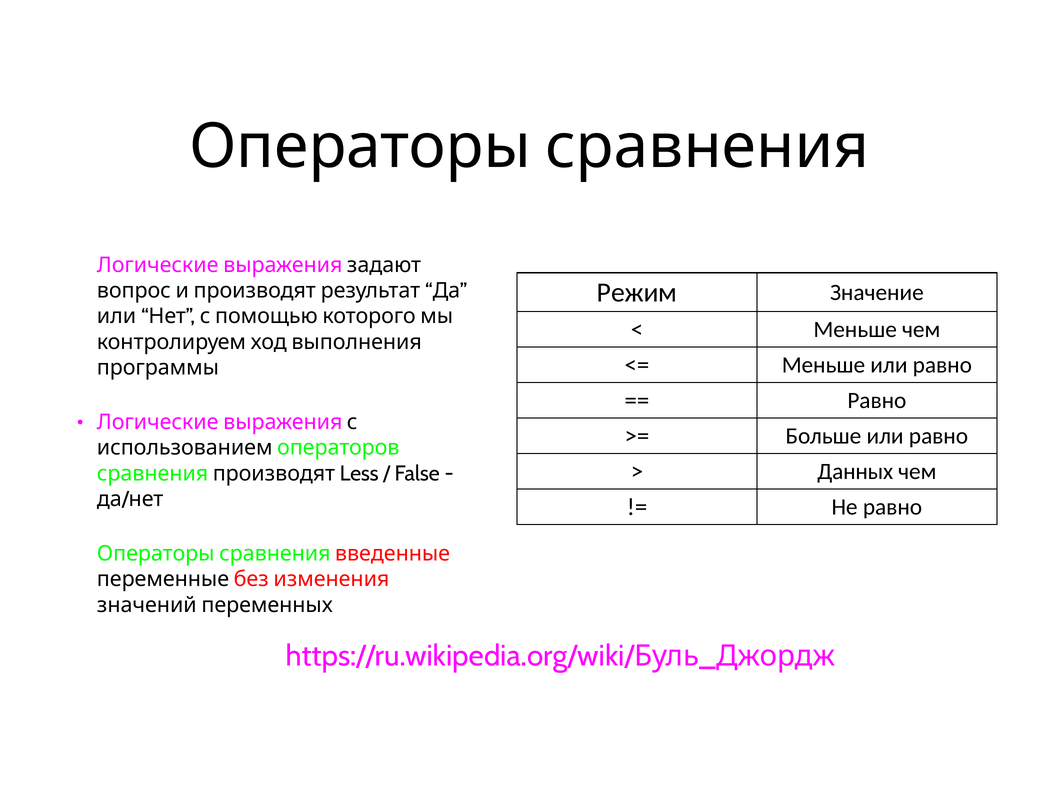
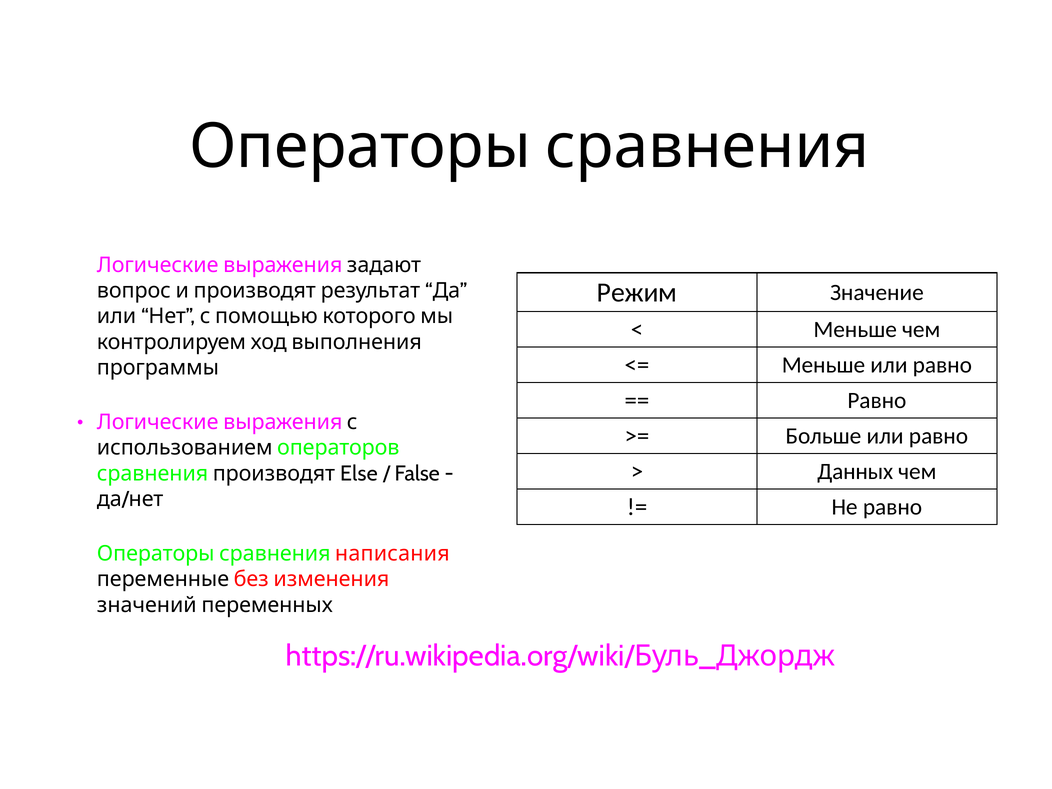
Less: Less -> Else
введенные: введенные -> написания
